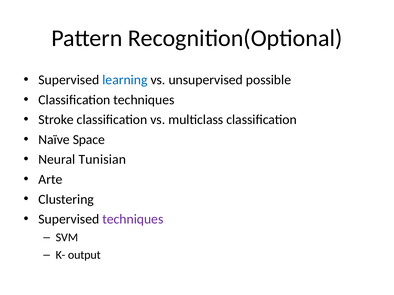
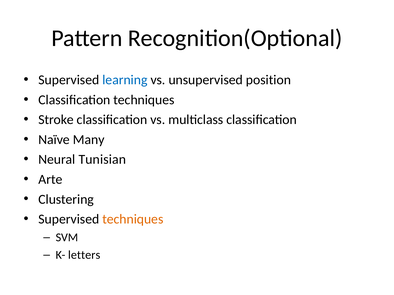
possible: possible -> position
Space: Space -> Many
techniques at (133, 220) colour: purple -> orange
output: output -> letters
